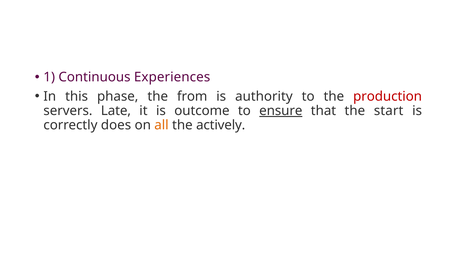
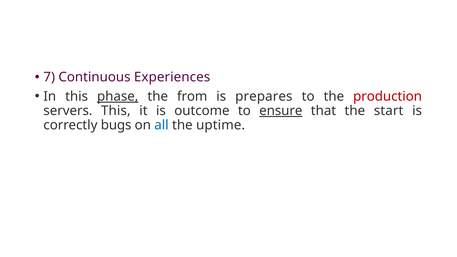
1: 1 -> 7
phase underline: none -> present
authority: authority -> prepares
servers Late: Late -> This
does: does -> bugs
all colour: orange -> blue
actively: actively -> uptime
